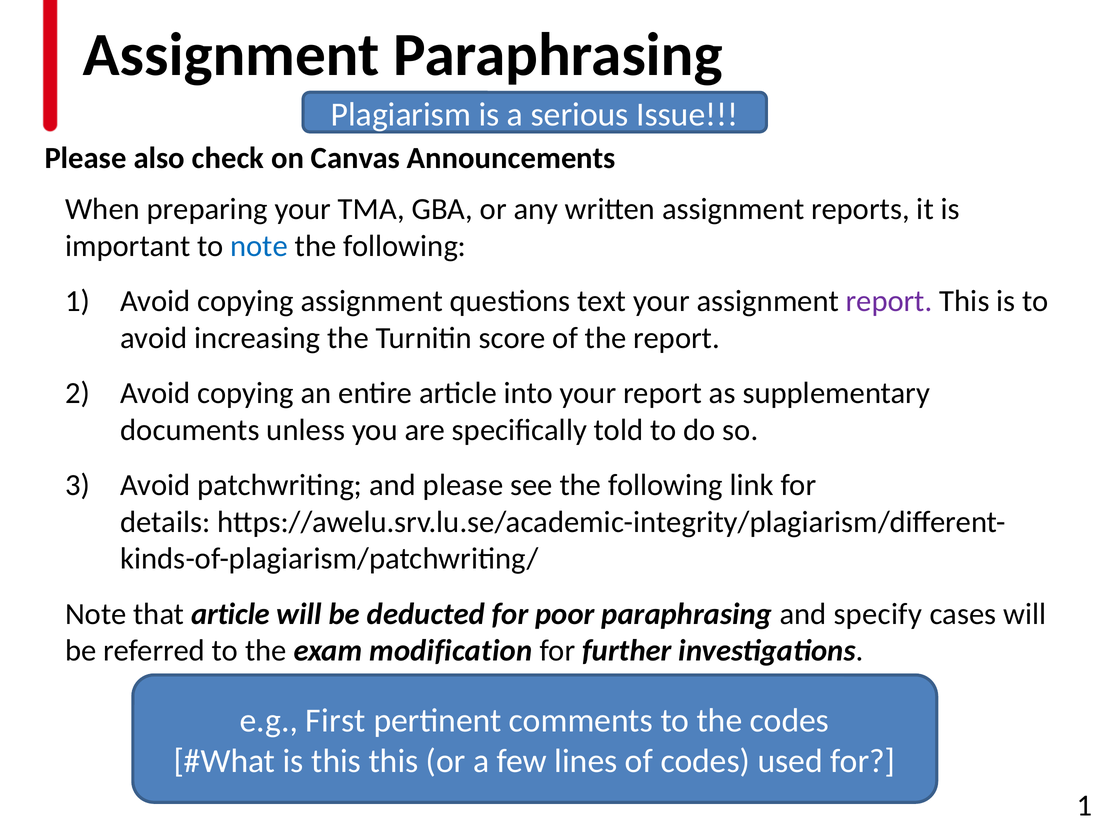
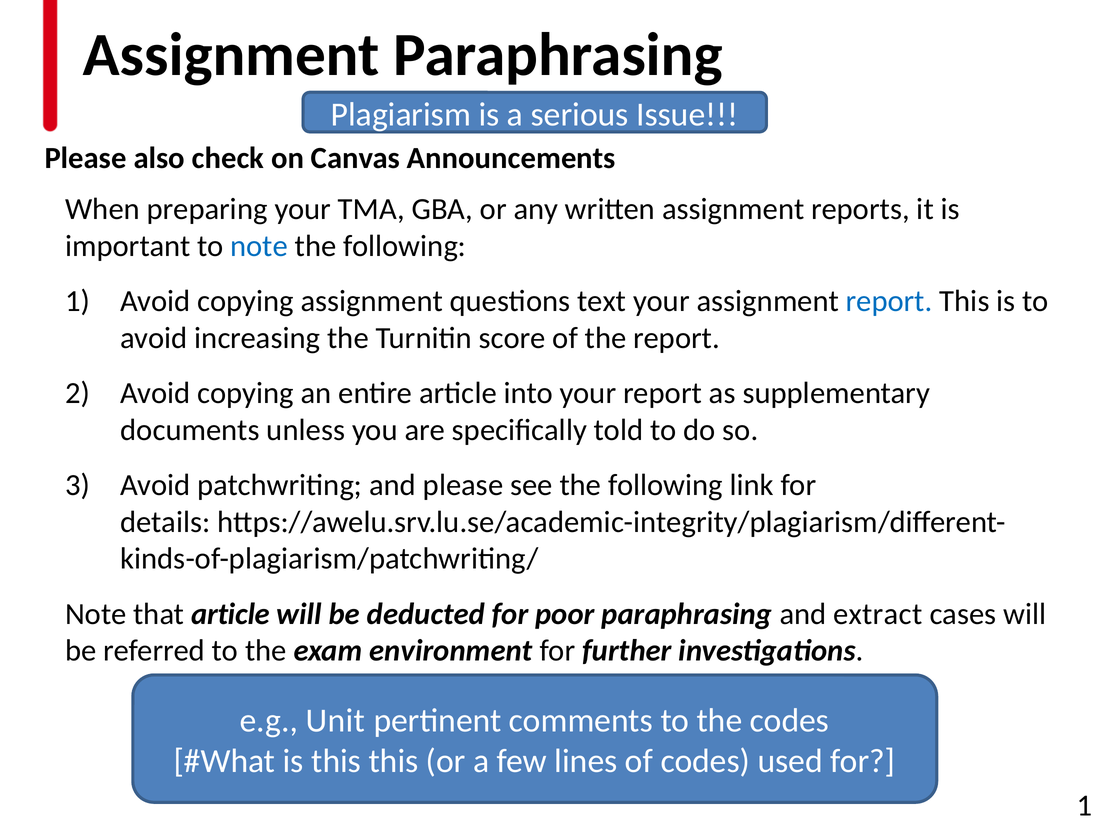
report at (889, 301) colour: purple -> blue
specify: specify -> extract
modification: modification -> environment
First: First -> Unit
